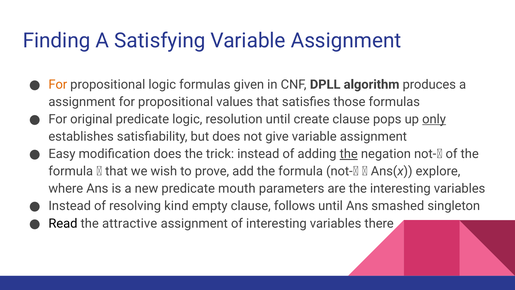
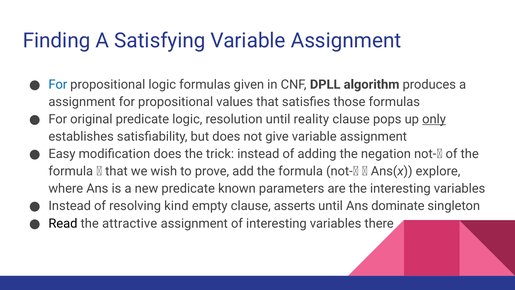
For at (58, 84) colour: orange -> blue
create: create -> reality
the at (349, 154) underline: present -> none
mouth: mouth -> known
follows: follows -> asserts
smashed: smashed -> dominate
